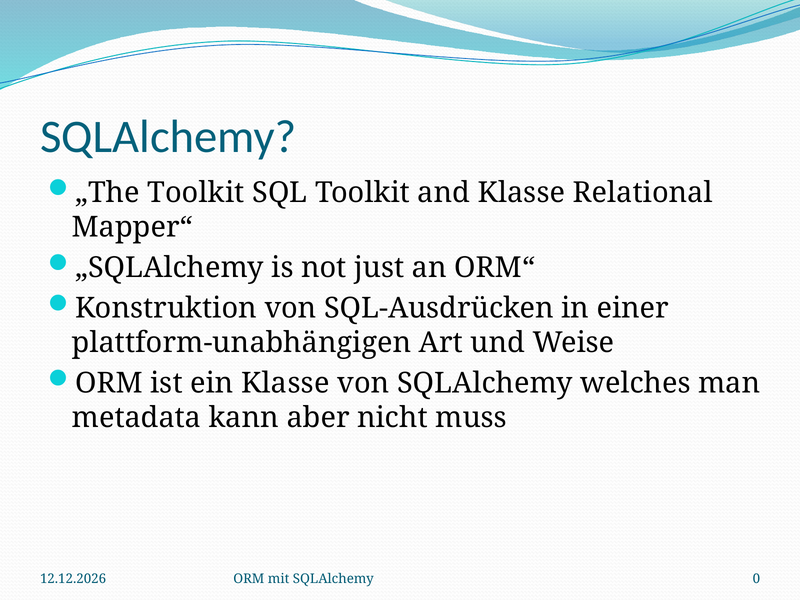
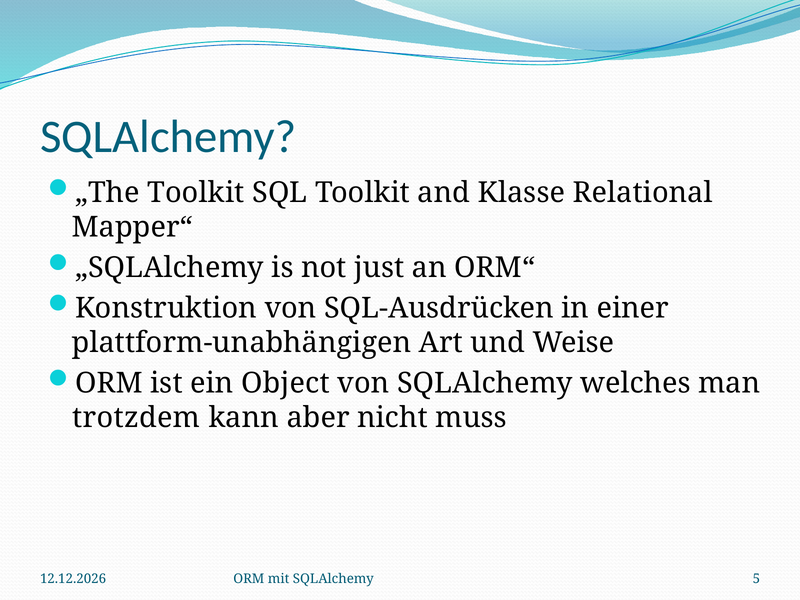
ein Klasse: Klasse -> Object
metadata: metadata -> trotzdem
0: 0 -> 5
